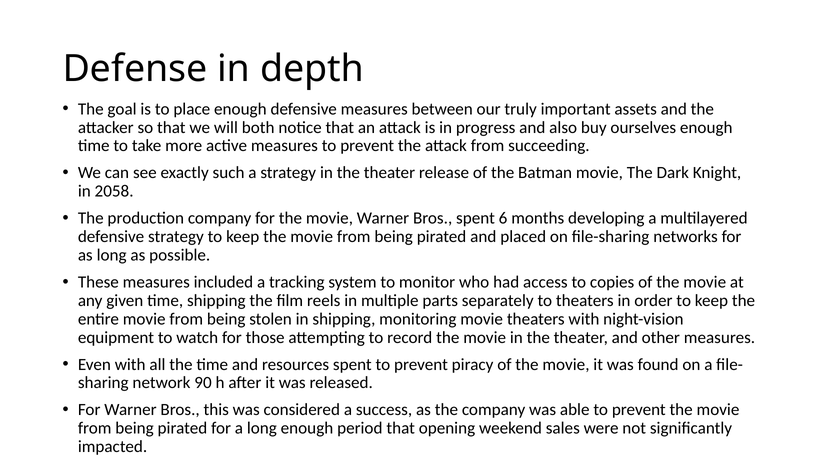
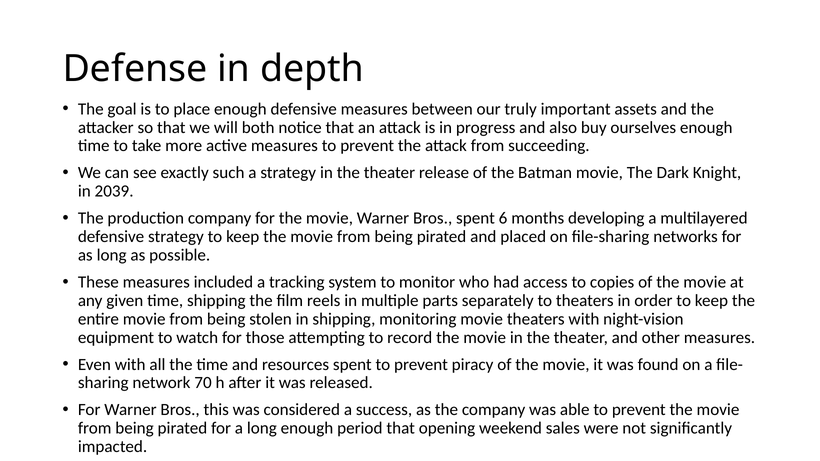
2058: 2058 -> 2039
90: 90 -> 70
